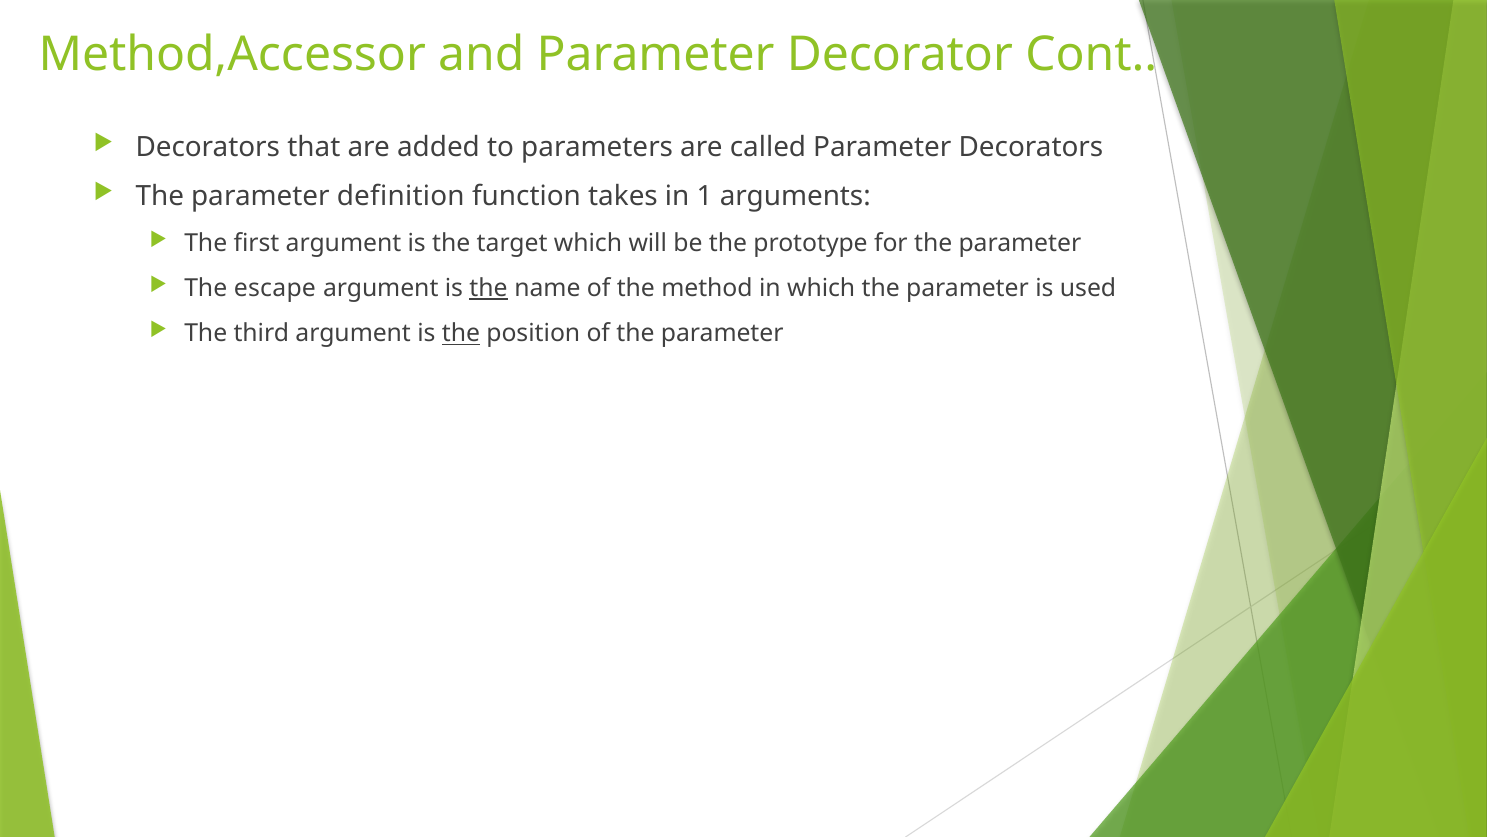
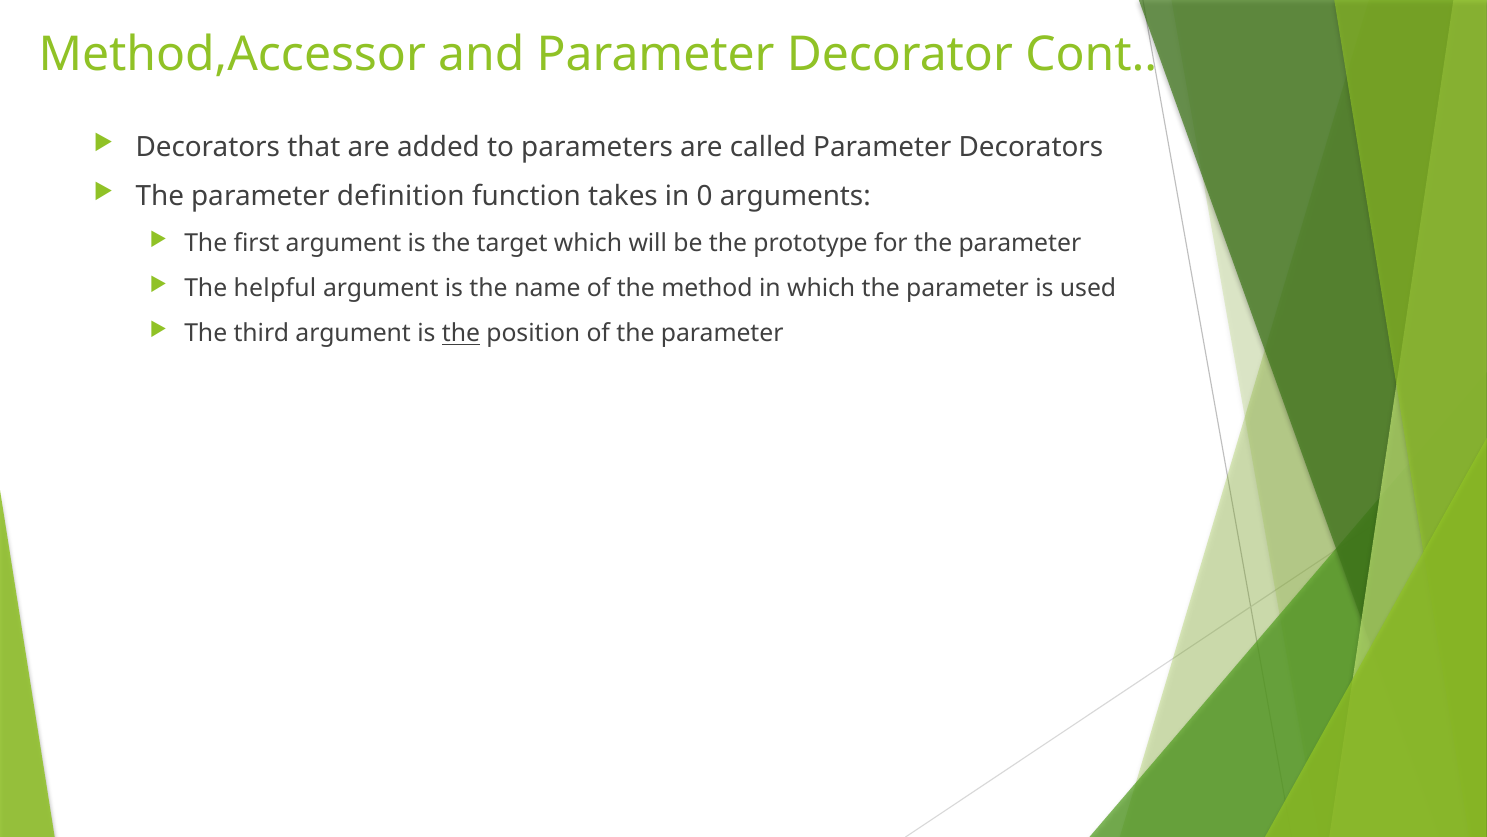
1: 1 -> 0
escape: escape -> helpful
the at (489, 288) underline: present -> none
